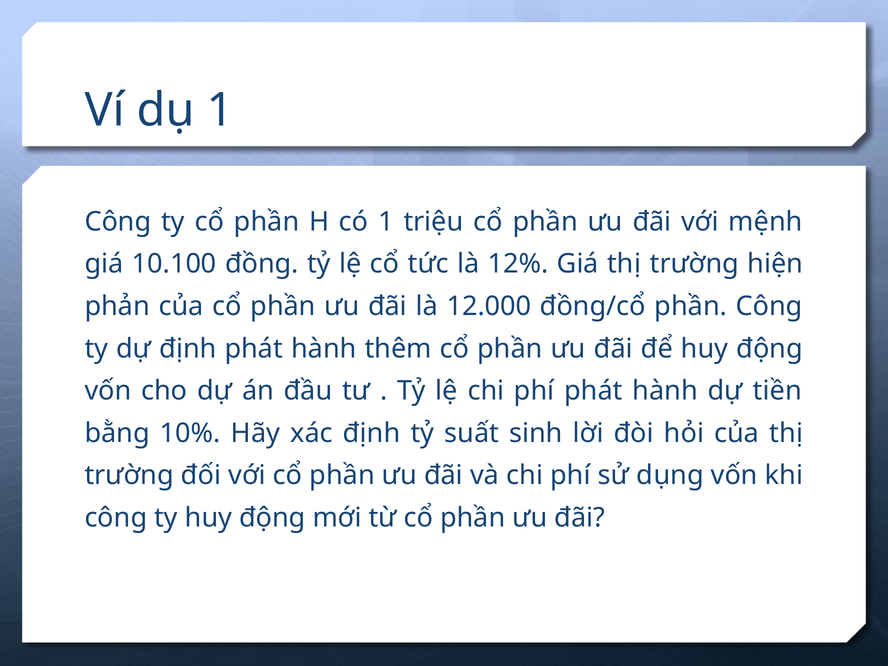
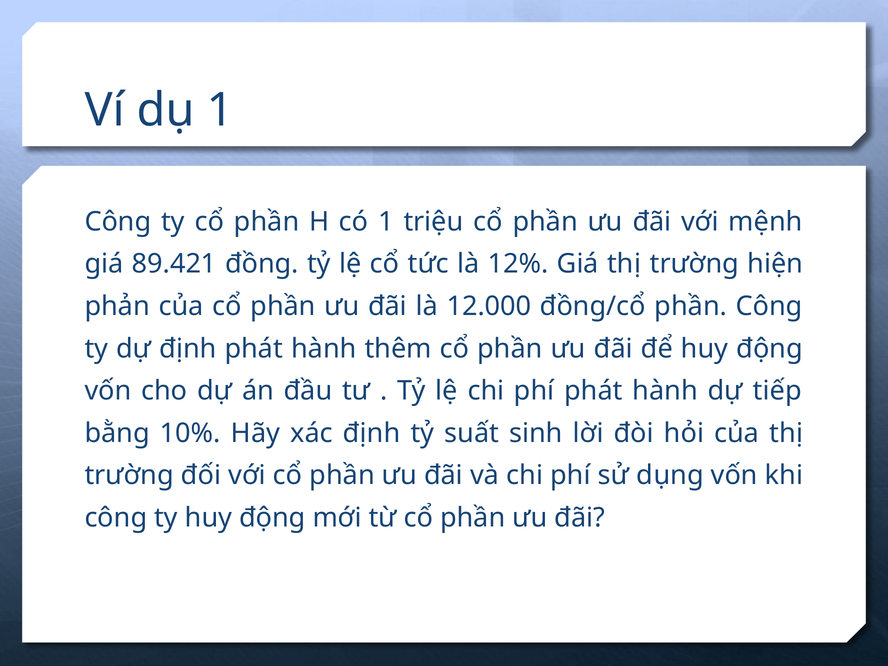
10.100: 10.100 -> 89.421
tiền: tiền -> tiếp
